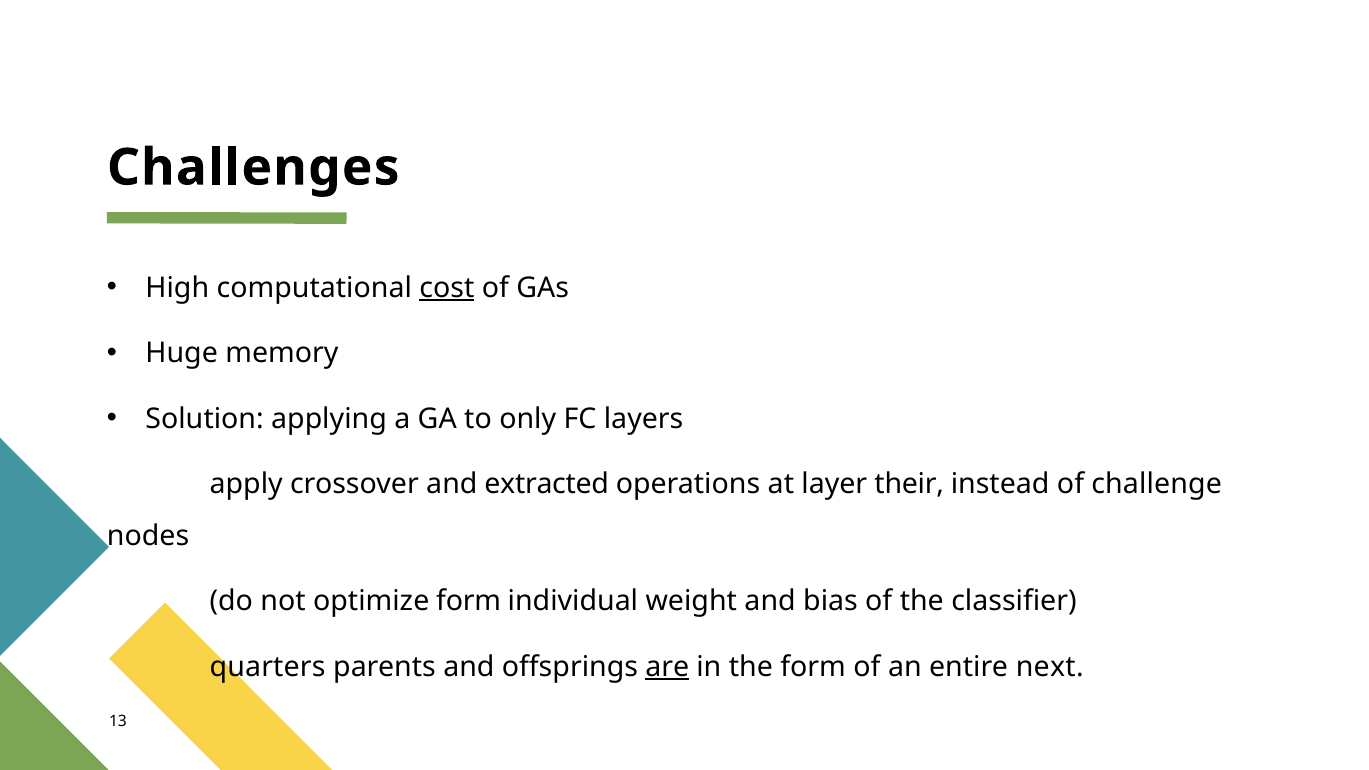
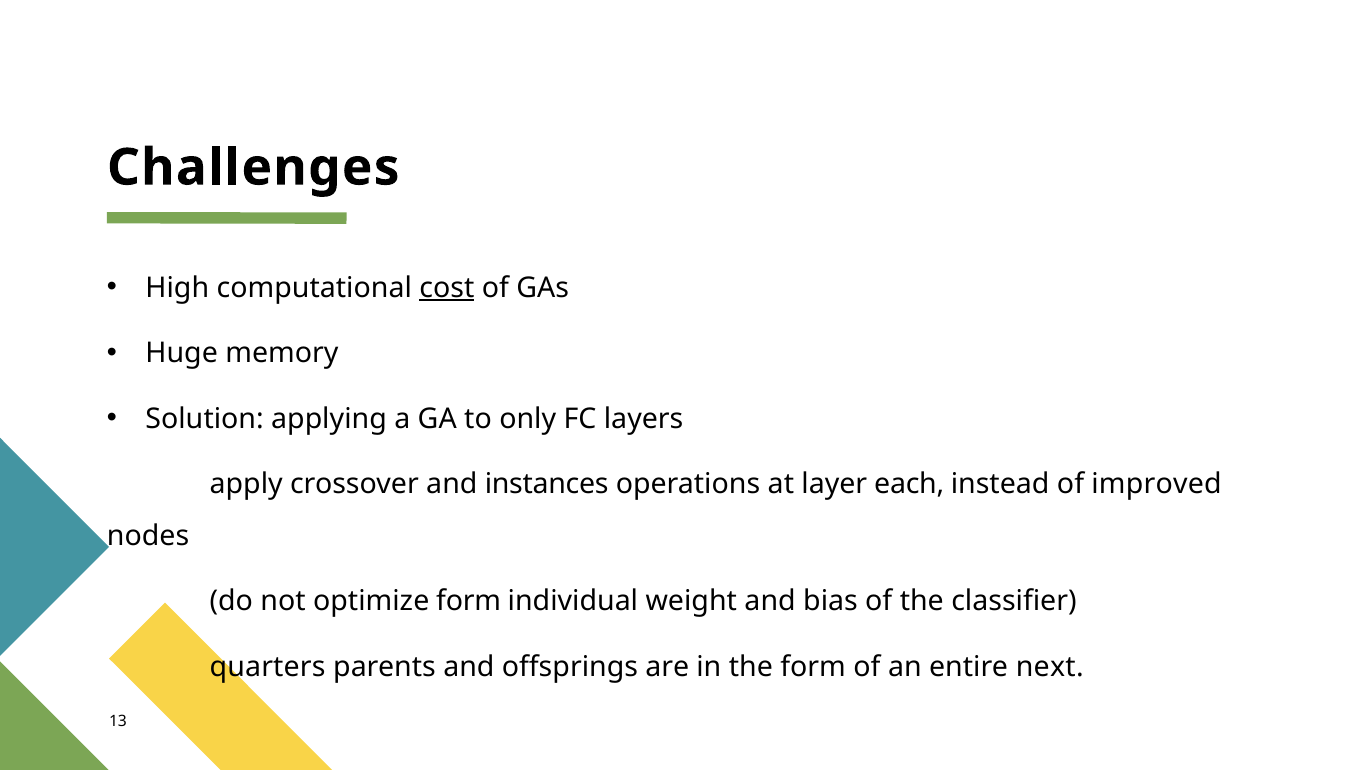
extracted: extracted -> instances
their: their -> each
challenge: challenge -> improved
are underline: present -> none
